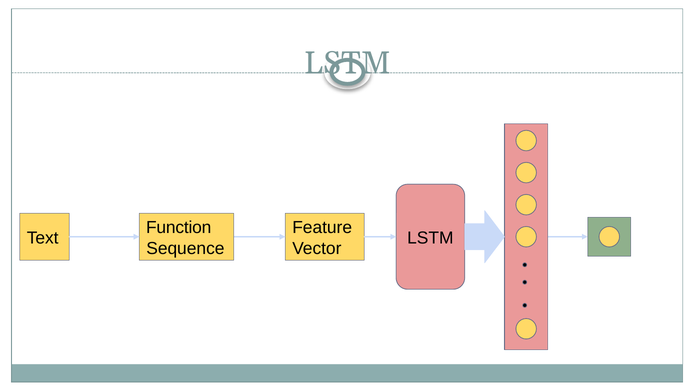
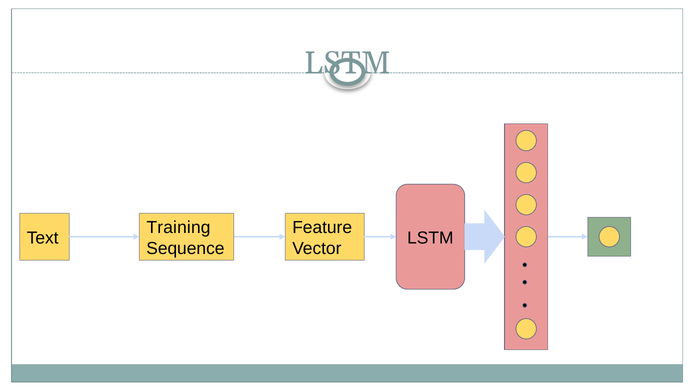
Function: Function -> Training
